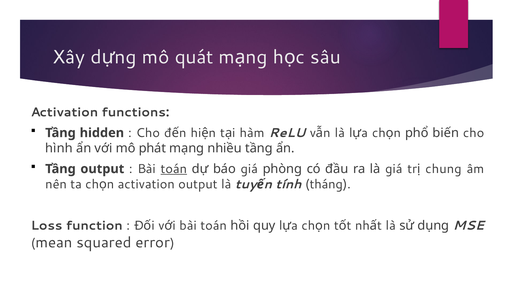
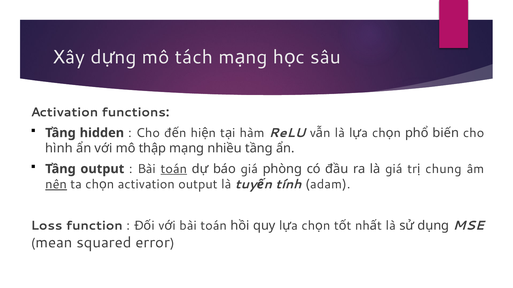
quát: quát -> tách
phát: phát -> thập
nên underline: none -> present
tháng: tháng -> adam
